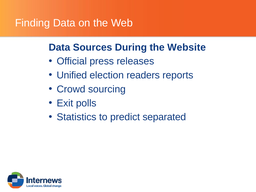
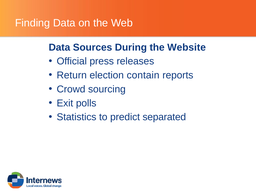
Unified: Unified -> Return
readers: readers -> contain
